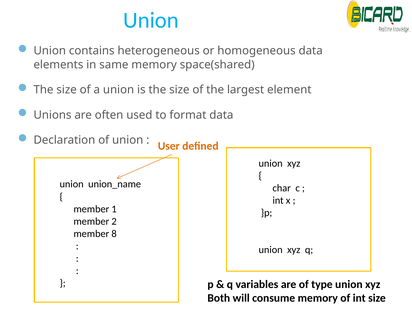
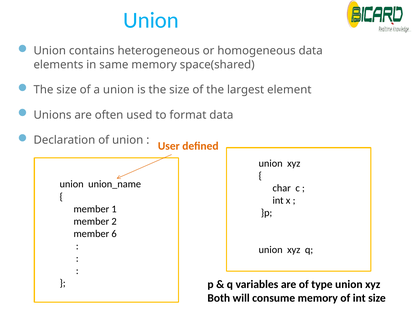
8: 8 -> 6
